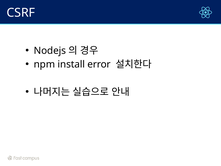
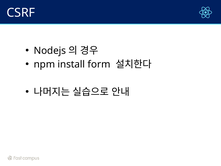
error: error -> form
